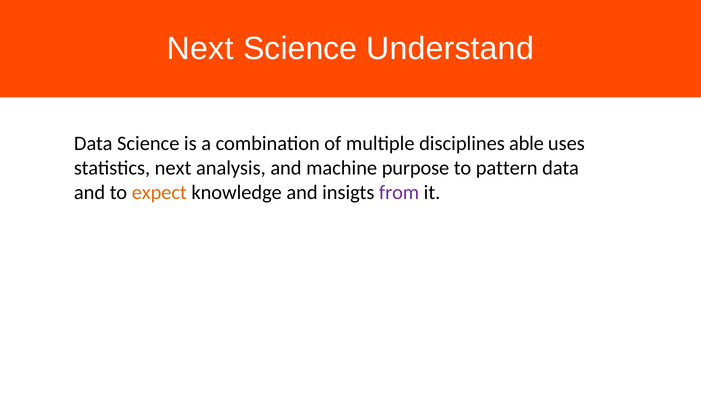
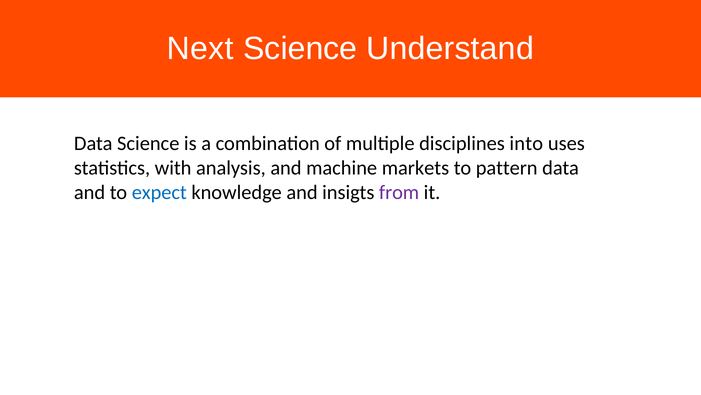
able: able -> into
statistics next: next -> with
purpose: purpose -> markets
expect colour: orange -> blue
